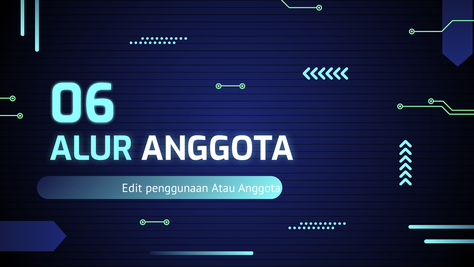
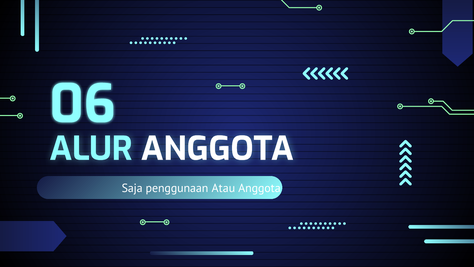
Edit: Edit -> Saja
